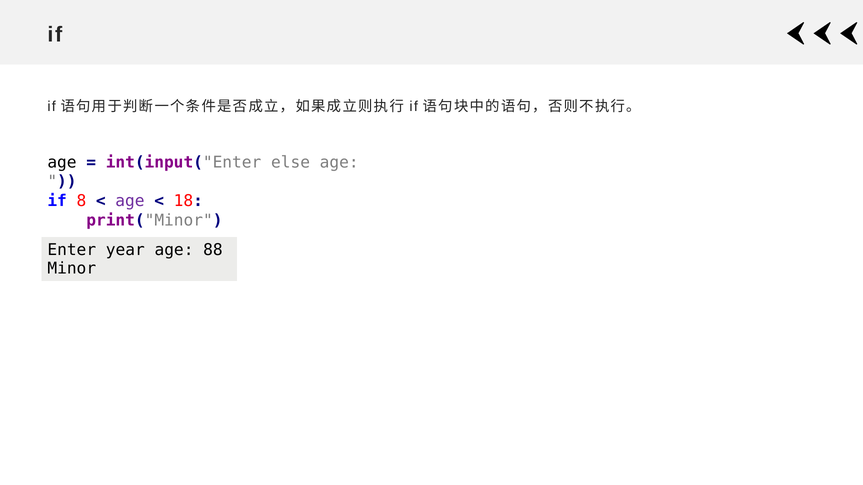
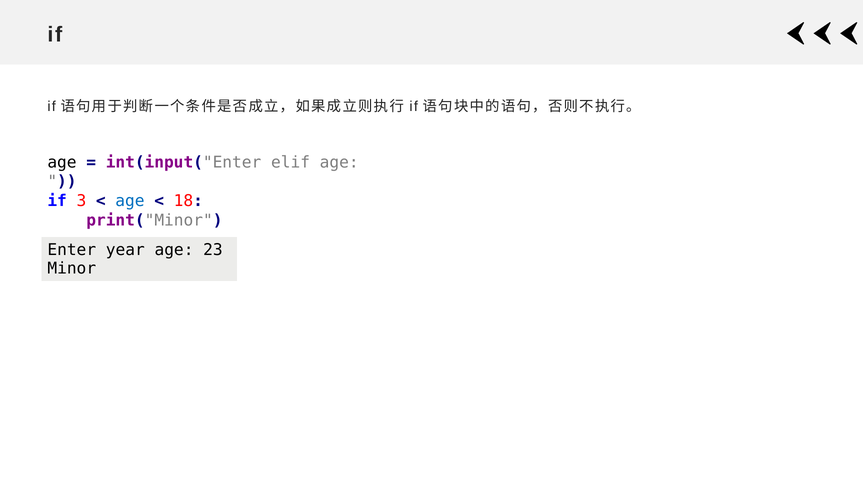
else: else -> elif
8: 8 -> 3
age at (130, 201) colour: purple -> blue
88: 88 -> 23
